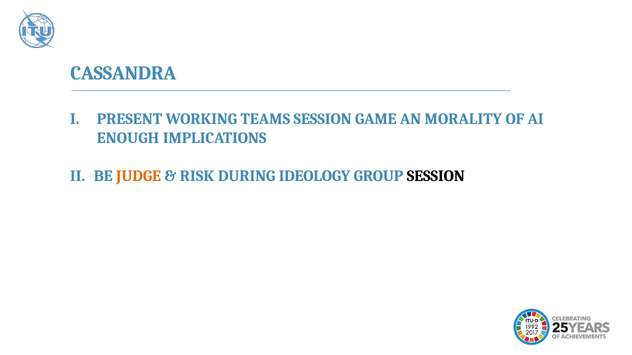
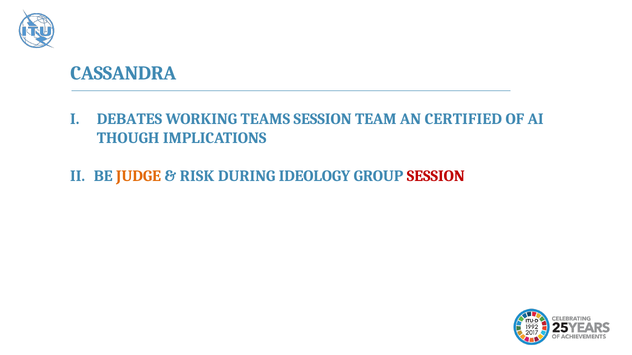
PRESENT: PRESENT -> DEBATES
GAME: GAME -> TEAM
MORALITY: MORALITY -> CERTIFIED
ENOUGH: ENOUGH -> THOUGH
SESSION at (436, 176) colour: black -> red
